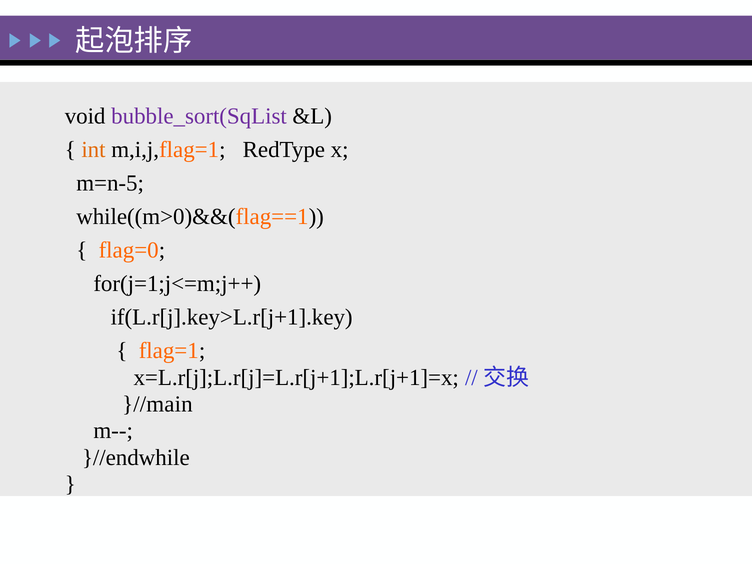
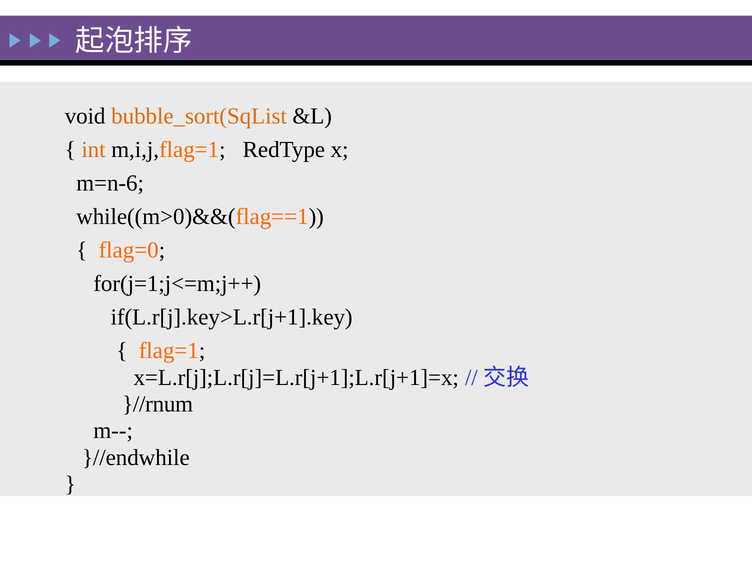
bubble_sort(SqList colour: purple -> orange
m=n-5: m=n-5 -> m=n-6
}//main: }//main -> }//rnum
